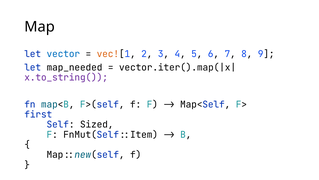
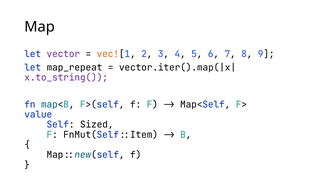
vector colour: blue -> purple
map_needed: map_needed -> map_repeat
first: first -> value
